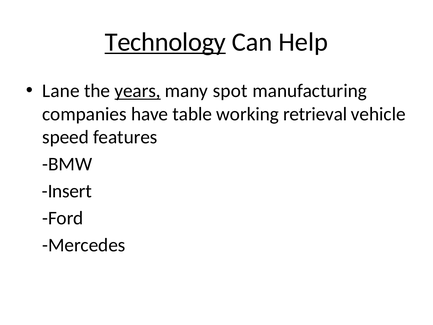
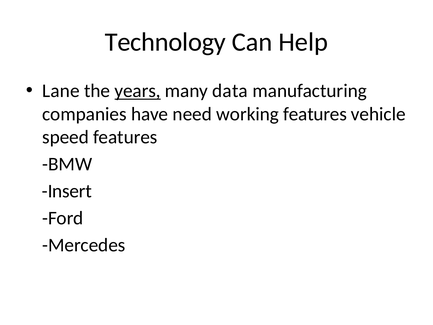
Technology underline: present -> none
spot: spot -> data
table: table -> need
working retrieval: retrieval -> features
